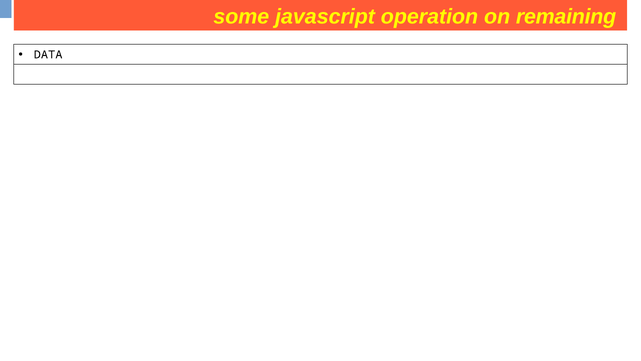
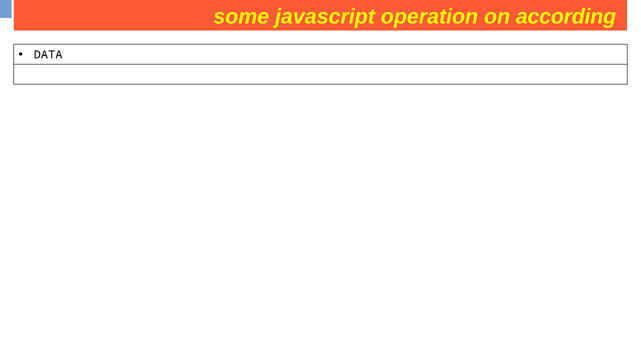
remaining: remaining -> according
